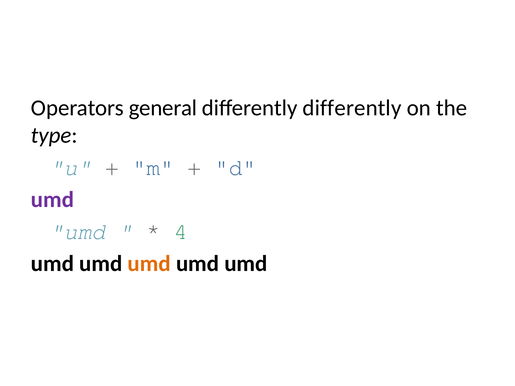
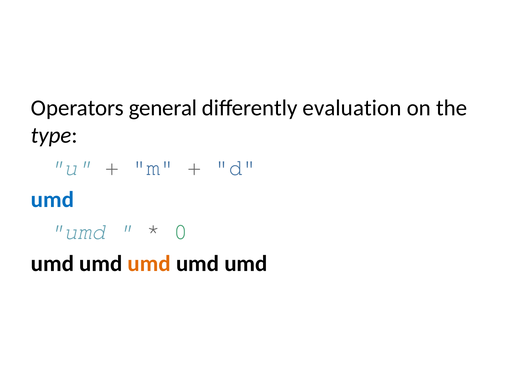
differently differently: differently -> evaluation
umd at (52, 200) colour: purple -> blue
4: 4 -> 0
